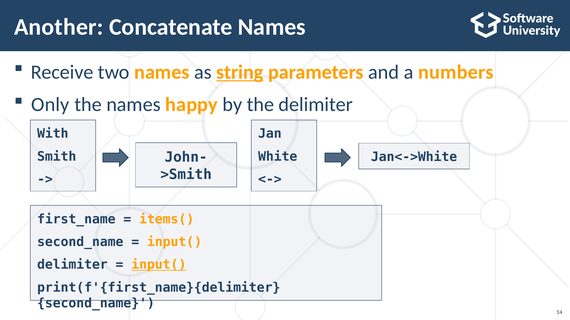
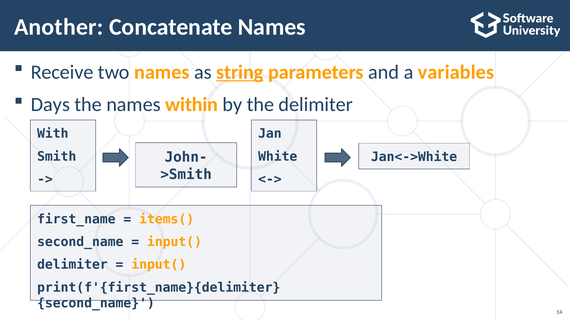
numbers: numbers -> variables
Only: Only -> Days
happy: happy -> within
input( at (159, 265) underline: present -> none
